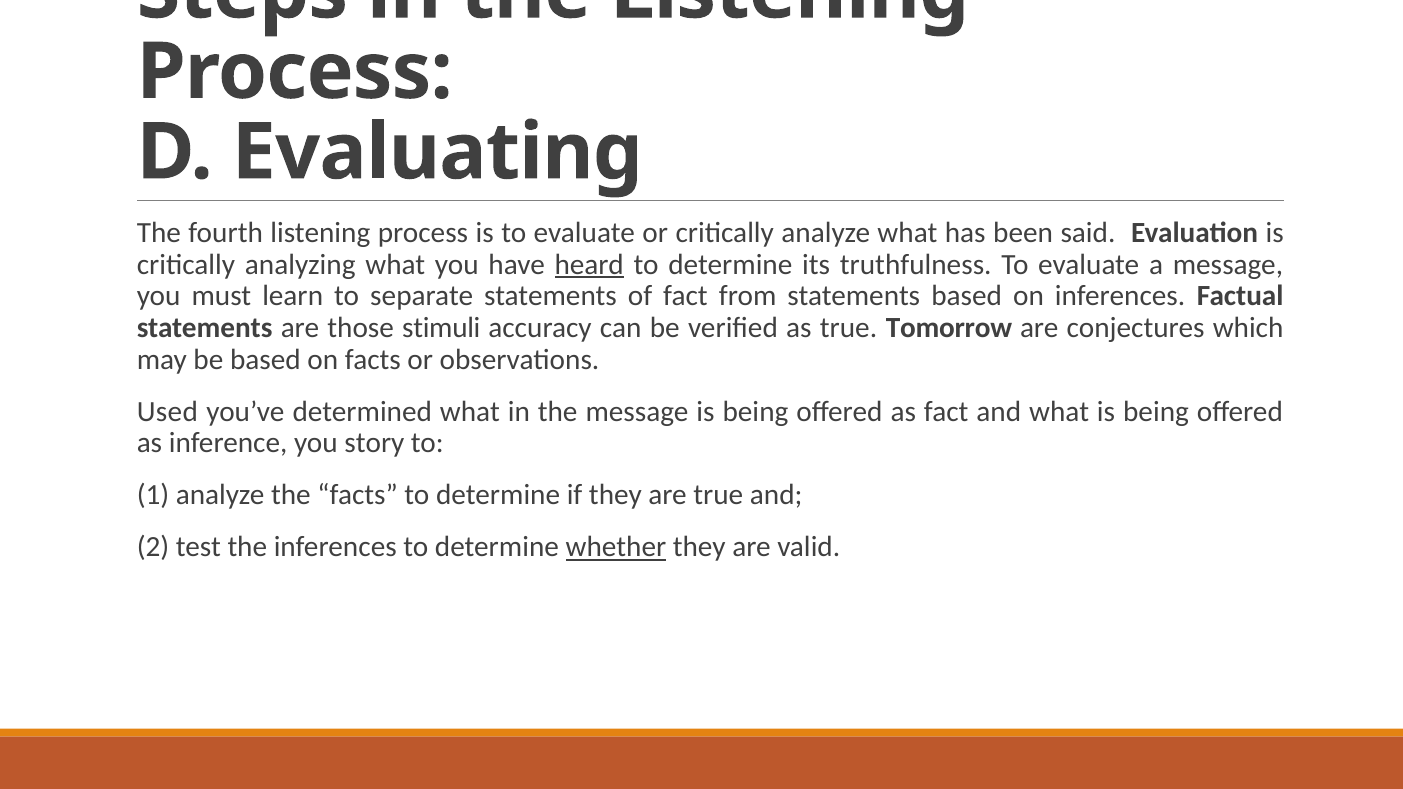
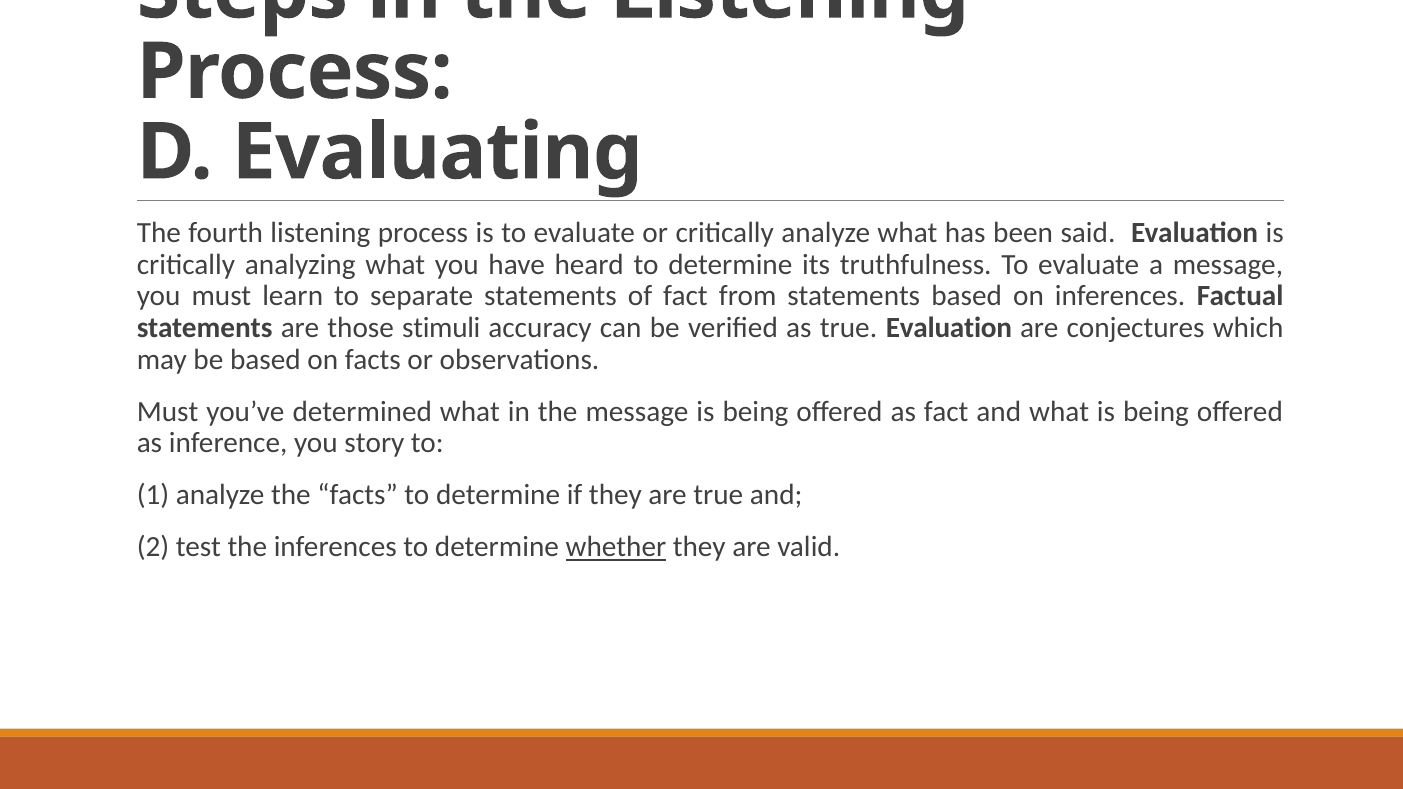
heard underline: present -> none
true Tomorrow: Tomorrow -> Evaluation
Used at (167, 412): Used -> Must
